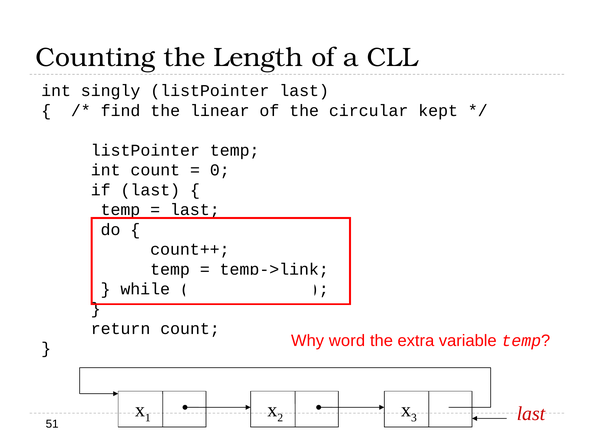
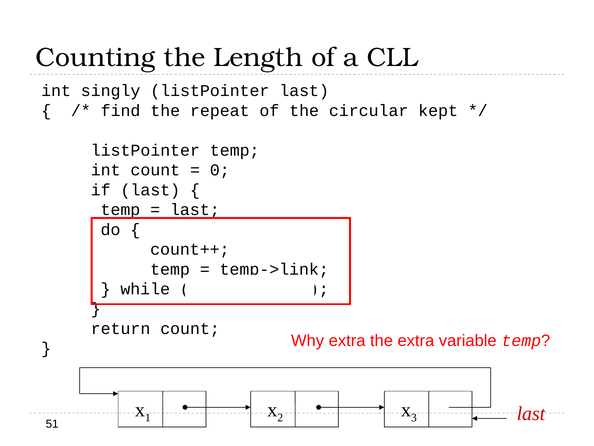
linear: linear -> repeat
Why word: word -> extra
